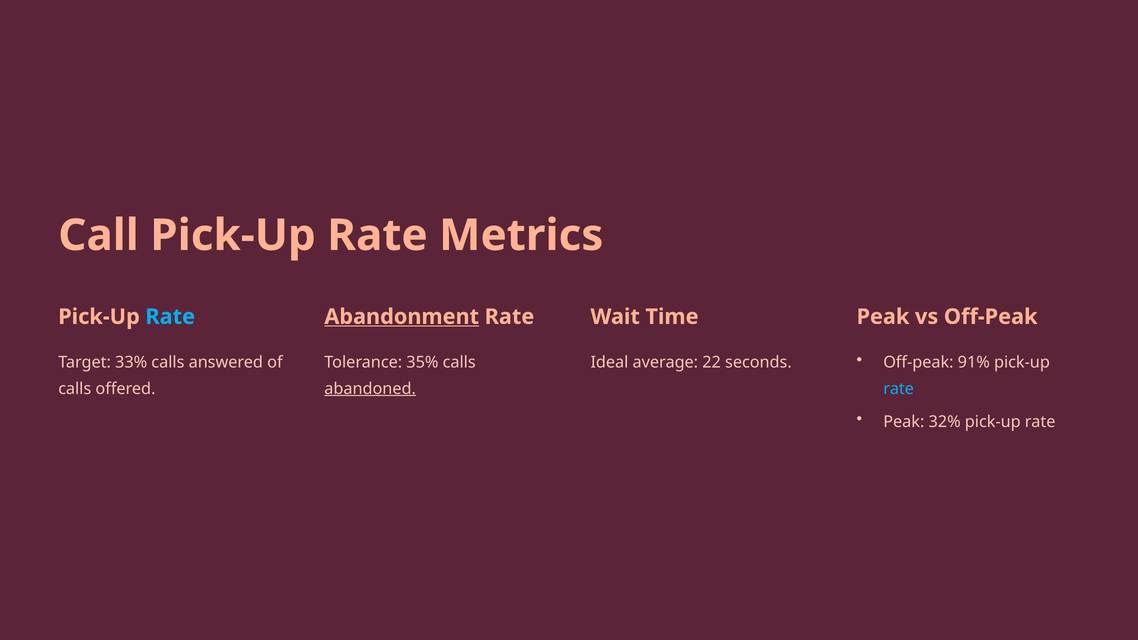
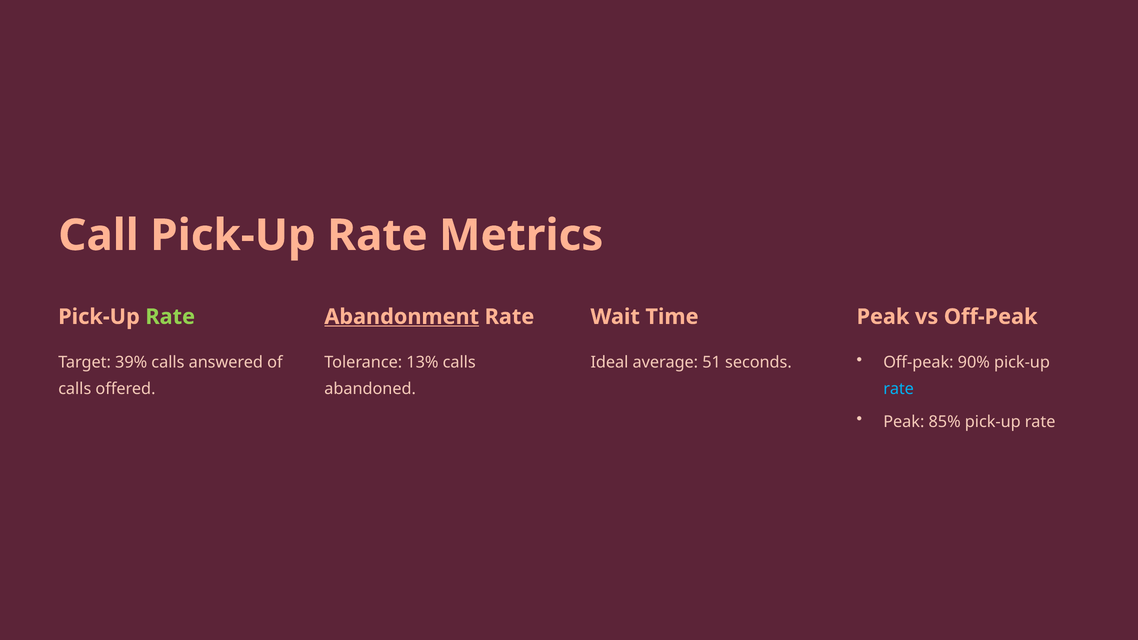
Rate at (170, 317) colour: light blue -> light green
91%: 91% -> 90%
33%: 33% -> 39%
35%: 35% -> 13%
22: 22 -> 51
abandoned underline: present -> none
32%: 32% -> 85%
